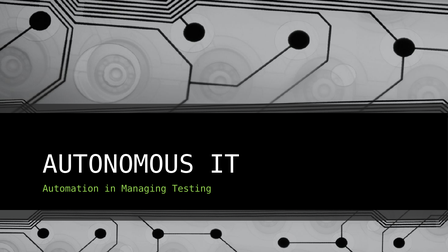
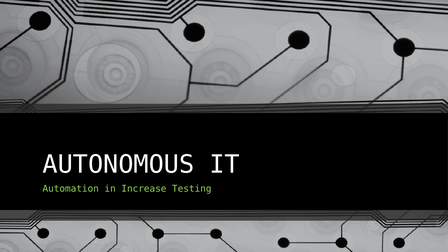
Managing: Managing -> Increase
